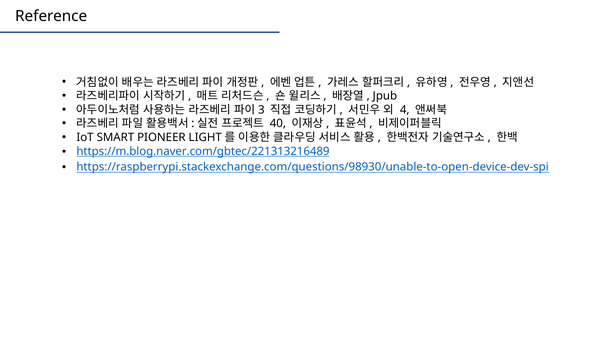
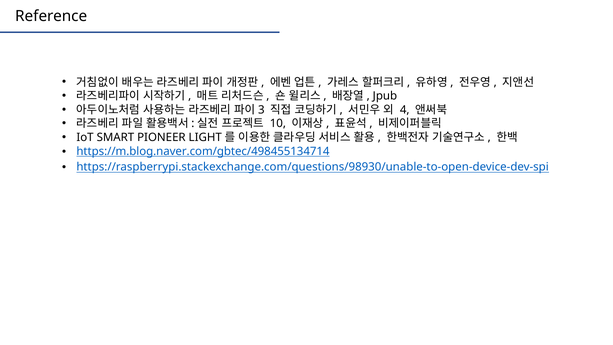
40: 40 -> 10
https://m.blog.naver.com/gbtec/221313216489: https://m.blog.naver.com/gbtec/221313216489 -> https://m.blog.naver.com/gbtec/498455134714
